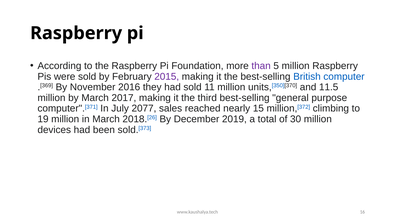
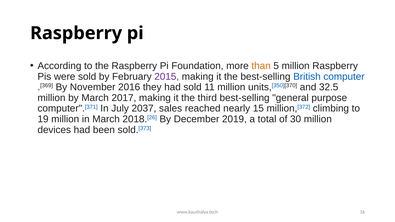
than colour: purple -> orange
11.5: 11.5 -> 32.5
2077: 2077 -> 2037
